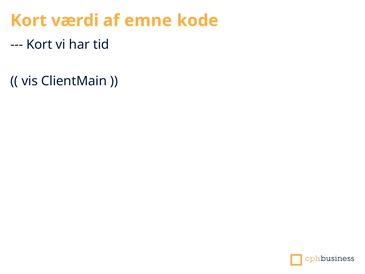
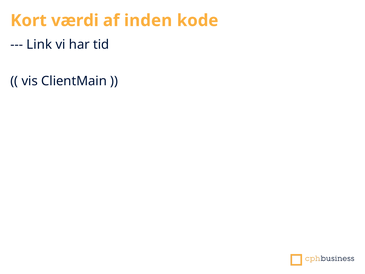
emne: emne -> inden
Kort at (39, 44): Kort -> Link
